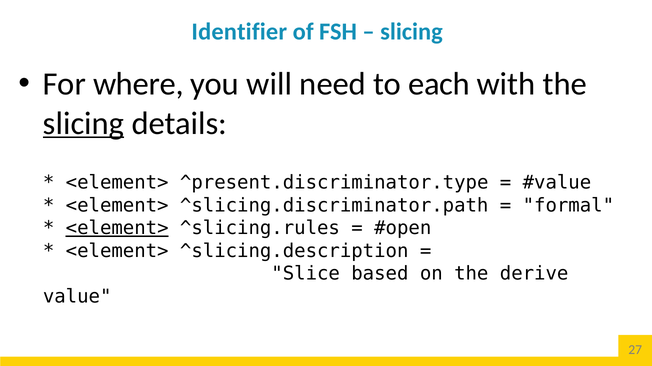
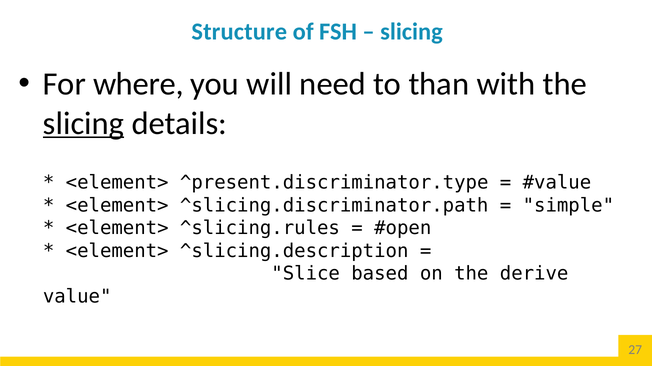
Identifier: Identifier -> Structure
each: each -> than
formal: formal -> simple
<element> at (117, 229) underline: present -> none
